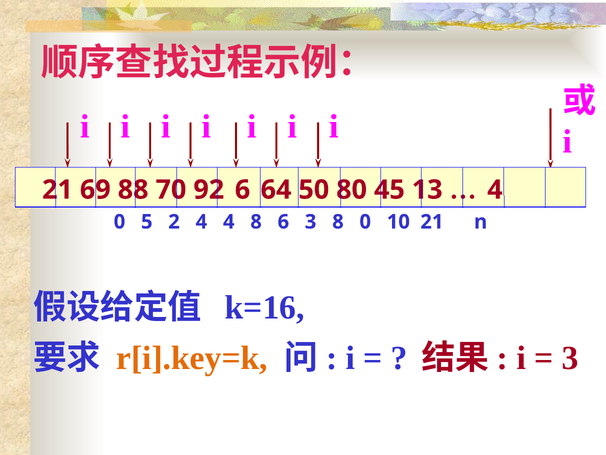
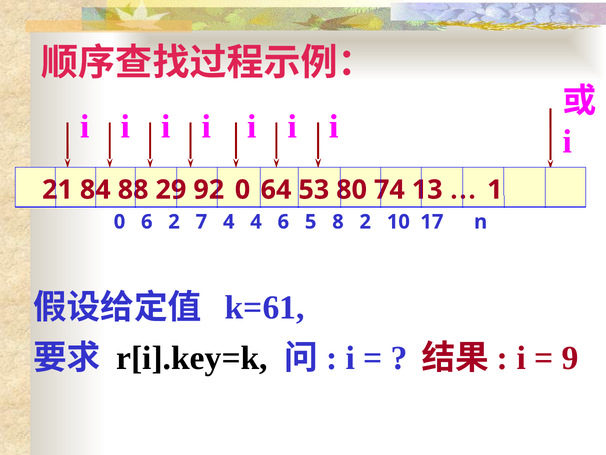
69: 69 -> 84
70: 70 -> 29
92 6: 6 -> 0
50: 50 -> 53
45: 45 -> 74
4 at (495, 190): 4 -> 1
0 5: 5 -> 6
2 4: 4 -> 7
4 8: 8 -> 4
6 3: 3 -> 5
8 0: 0 -> 2
10 21: 21 -> 17
k=16: k=16 -> k=61
r[i].key=k colour: orange -> black
3 at (570, 358): 3 -> 9
